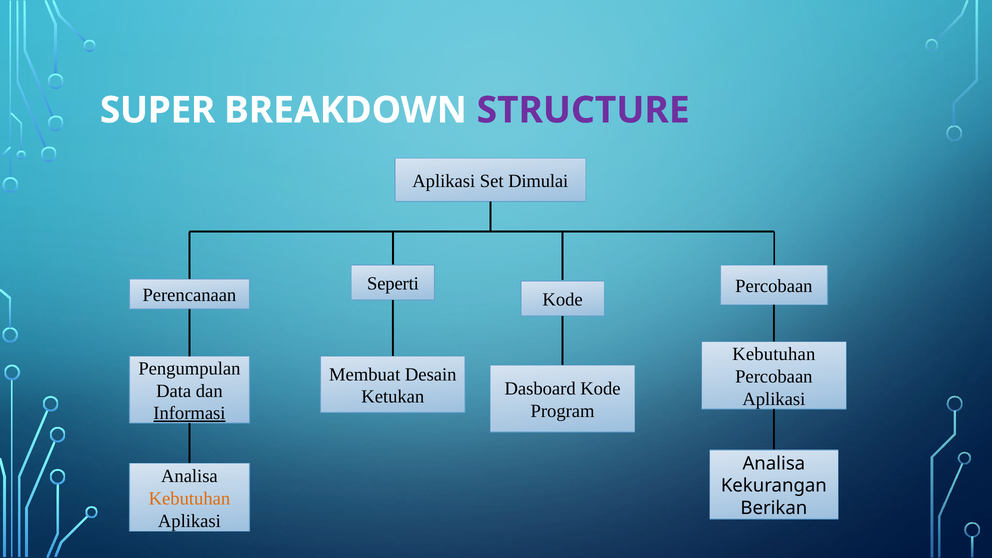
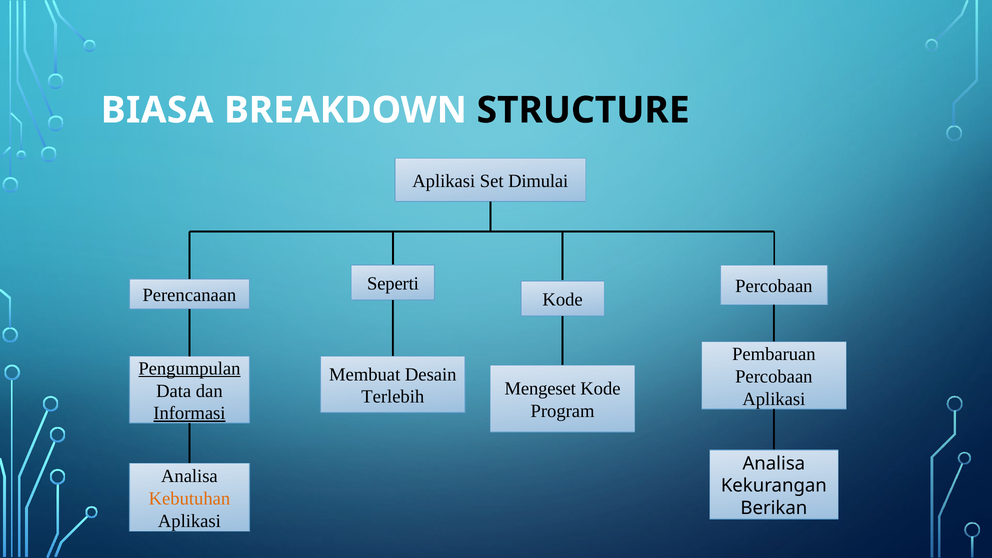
SUPER: SUPER -> BIASA
STRUCTURE colour: purple -> black
Kebutuhan at (774, 354): Kebutuhan -> Pembaruan
Pengumpulan underline: none -> present
Dasboard: Dasboard -> Mengeset
Ketukan: Ketukan -> Terlebih
